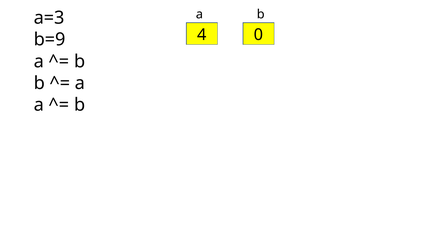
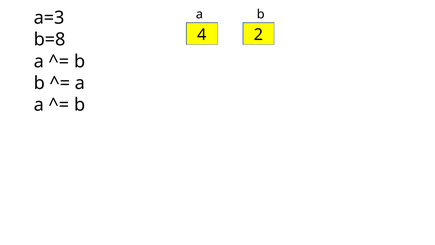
0: 0 -> 2
b=9: b=9 -> b=8
